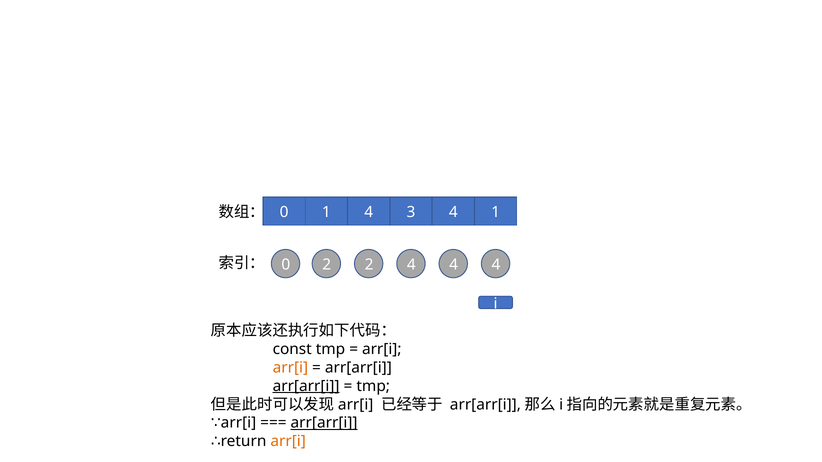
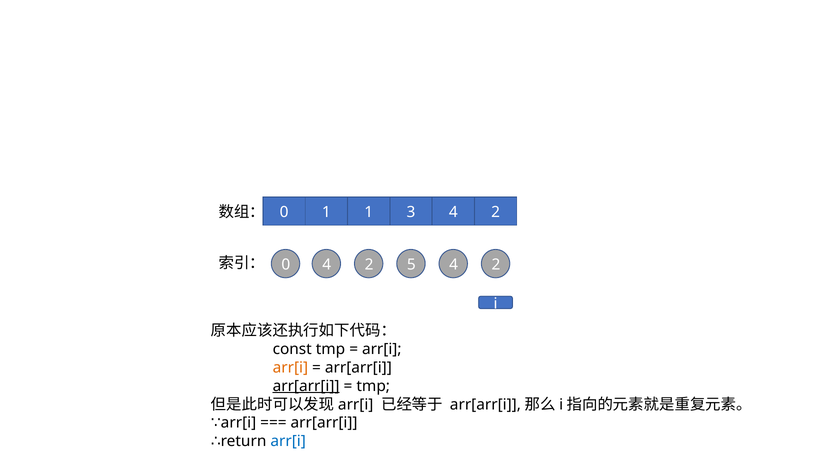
1 4: 4 -> 1
3 4 1: 1 -> 2
0 2: 2 -> 4
2 4: 4 -> 5
4 at (496, 265): 4 -> 2
arr[arr[i at (324, 423) underline: present -> none
arr[i at (288, 442) colour: orange -> blue
